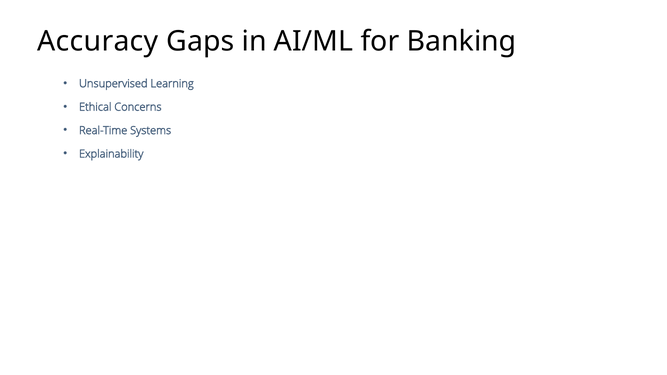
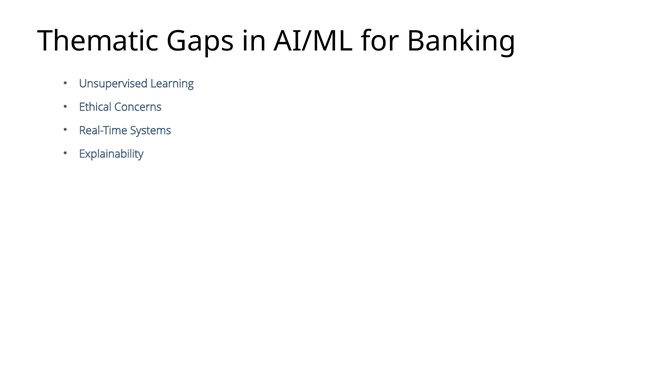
Accuracy: Accuracy -> Thematic
